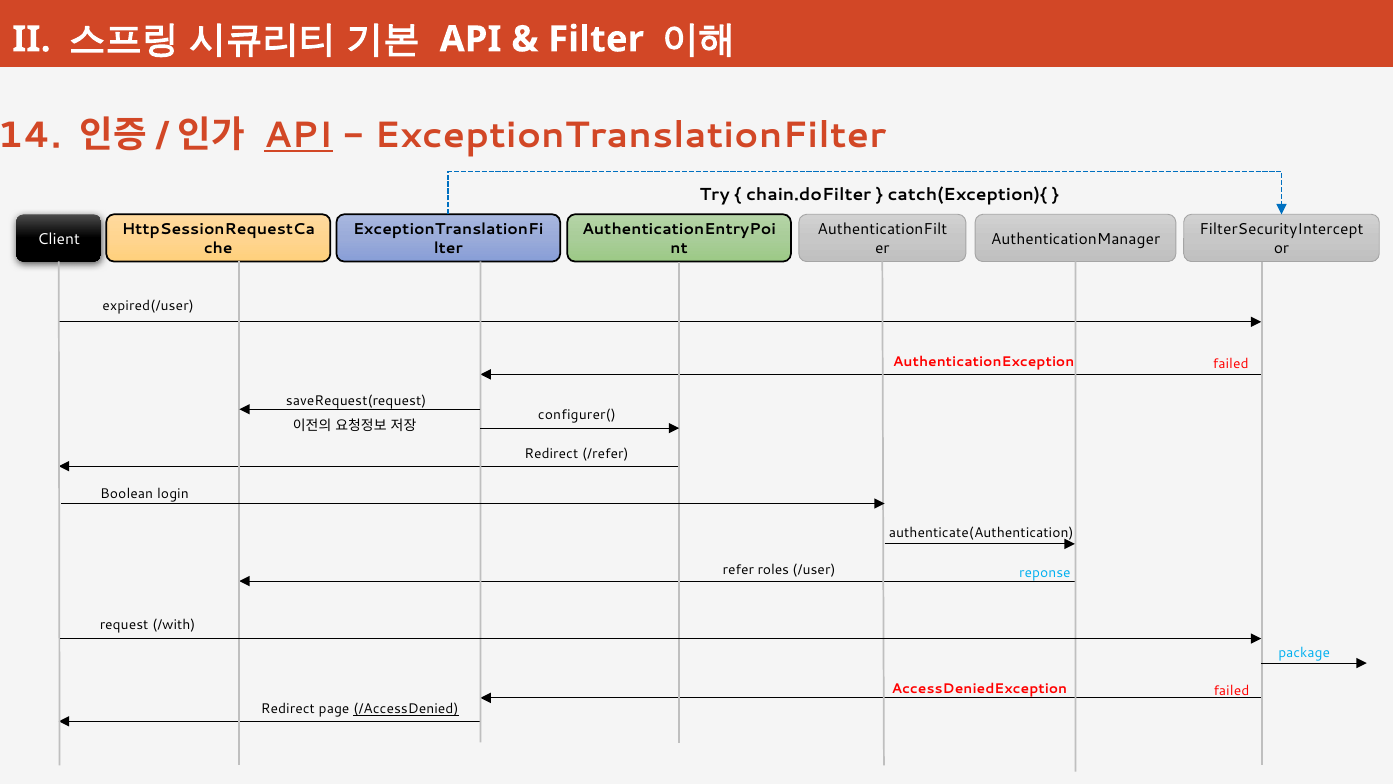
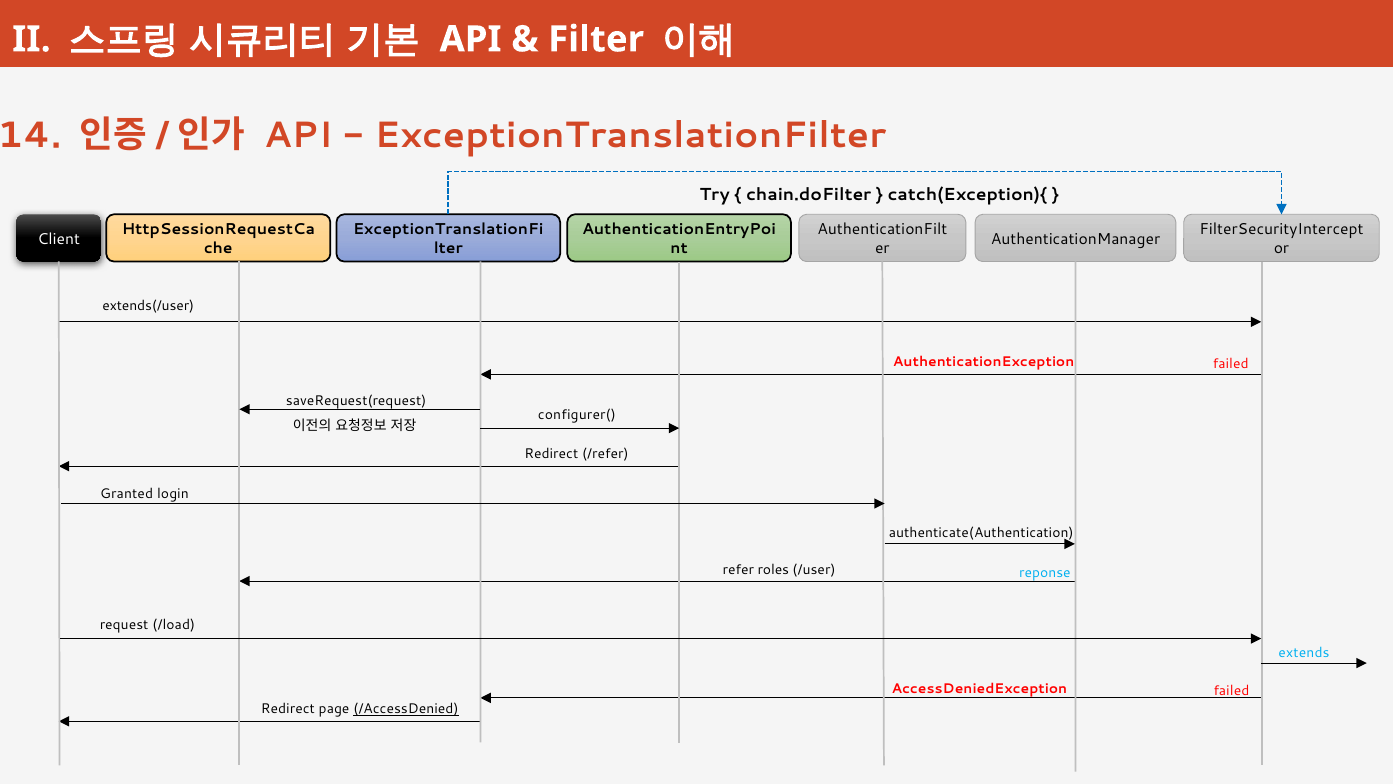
API at (298, 135) underline: present -> none
expired(/user: expired(/user -> extends(/user
Boolean: Boolean -> Granted
/with: /with -> /load
package: package -> extends
